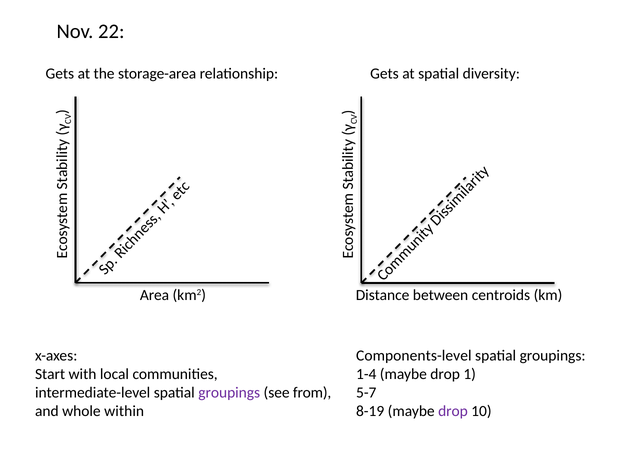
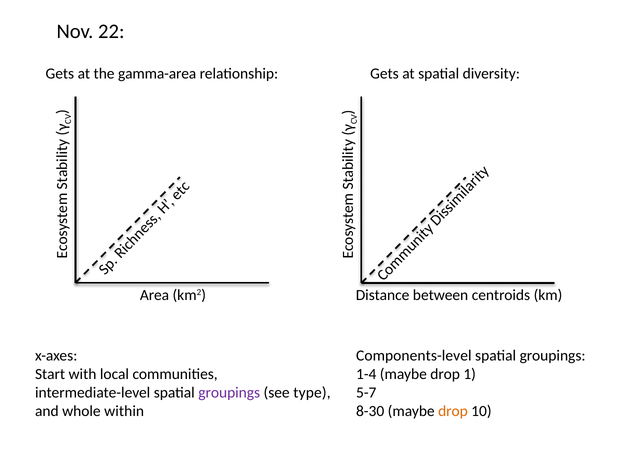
storage-area: storage-area -> gamma-area
from: from -> type
8-19: 8-19 -> 8-30
drop at (453, 411) colour: purple -> orange
